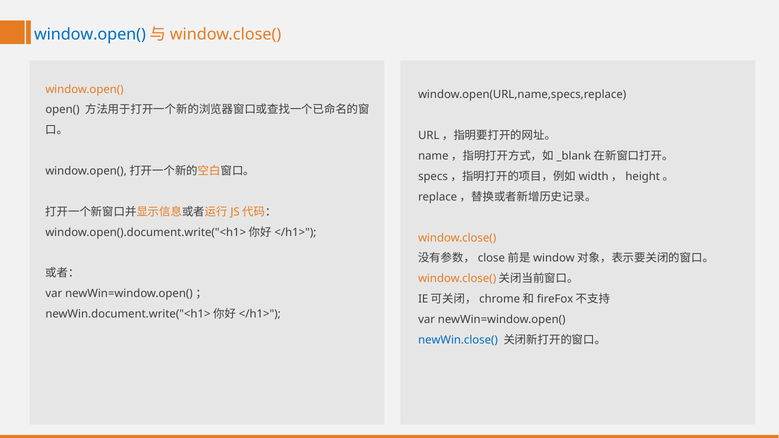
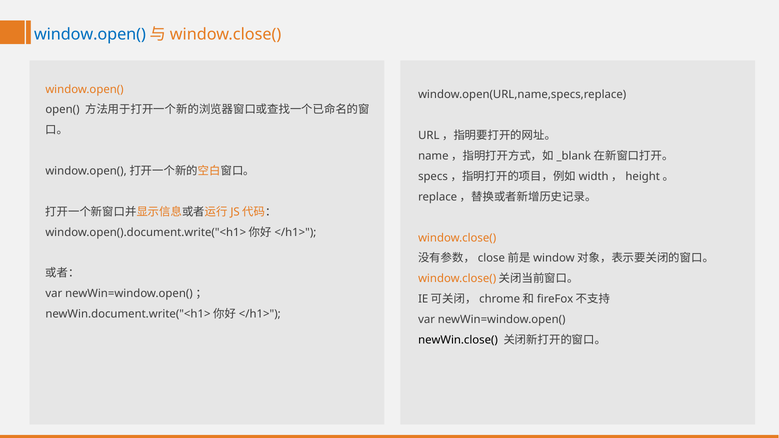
newWin.close( colour: blue -> black
